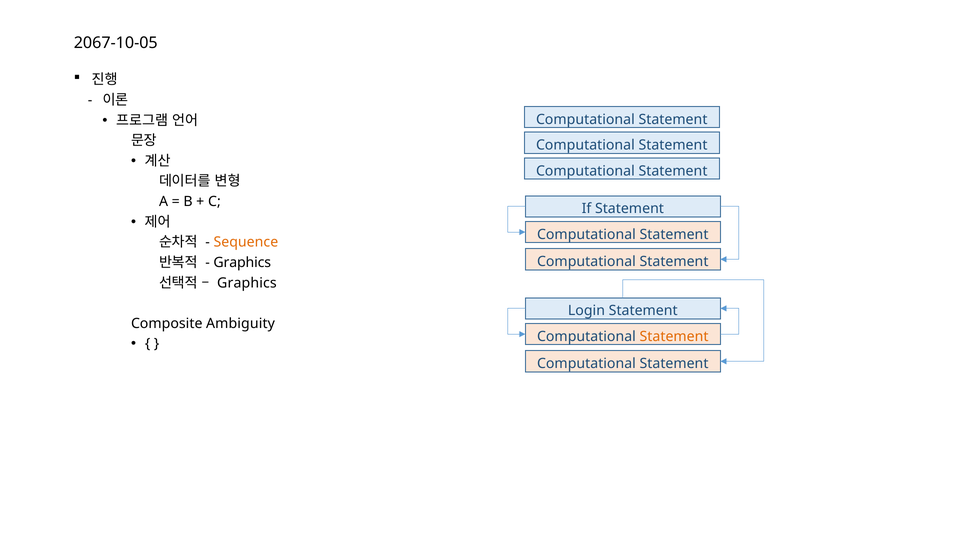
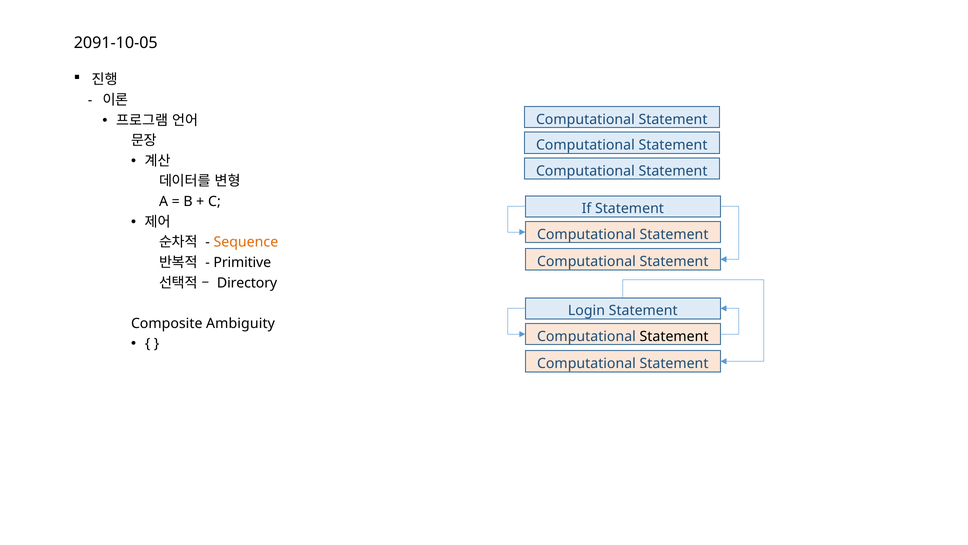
2067-10-05: 2067-10-05 -> 2091-10-05
Graphics at (242, 262): Graphics -> Primitive
Graphics at (247, 283): Graphics -> Directory
Statement at (674, 336) colour: orange -> black
